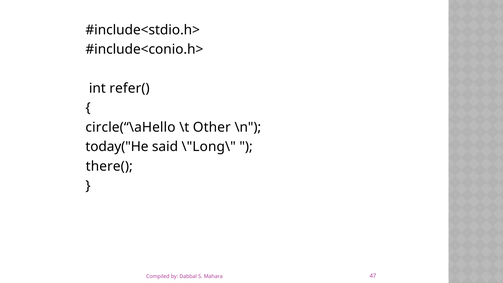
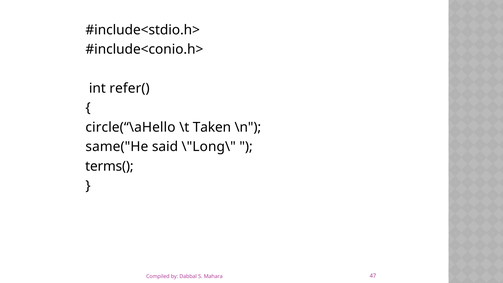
Other: Other -> Taken
today("He: today("He -> same("He
there(: there( -> terms(
